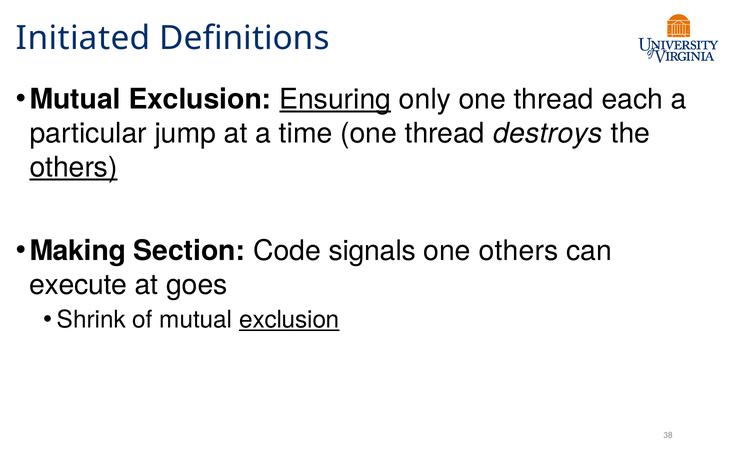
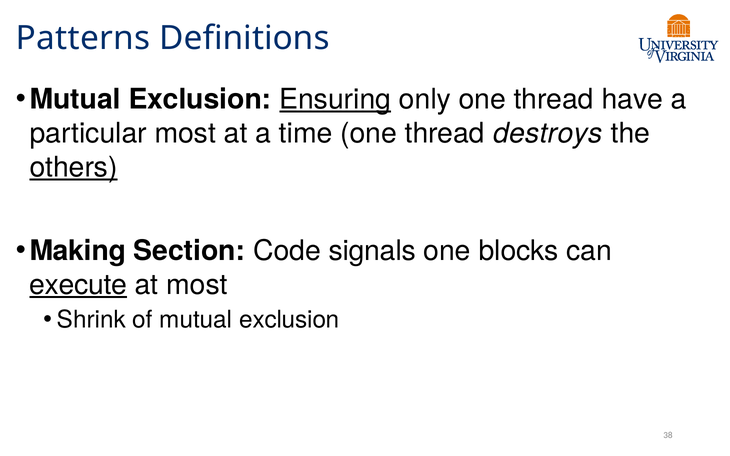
Initiated: Initiated -> Patterns
each: each -> have
particular jump: jump -> most
one others: others -> blocks
execute underline: none -> present
at goes: goes -> most
exclusion at (289, 320) underline: present -> none
